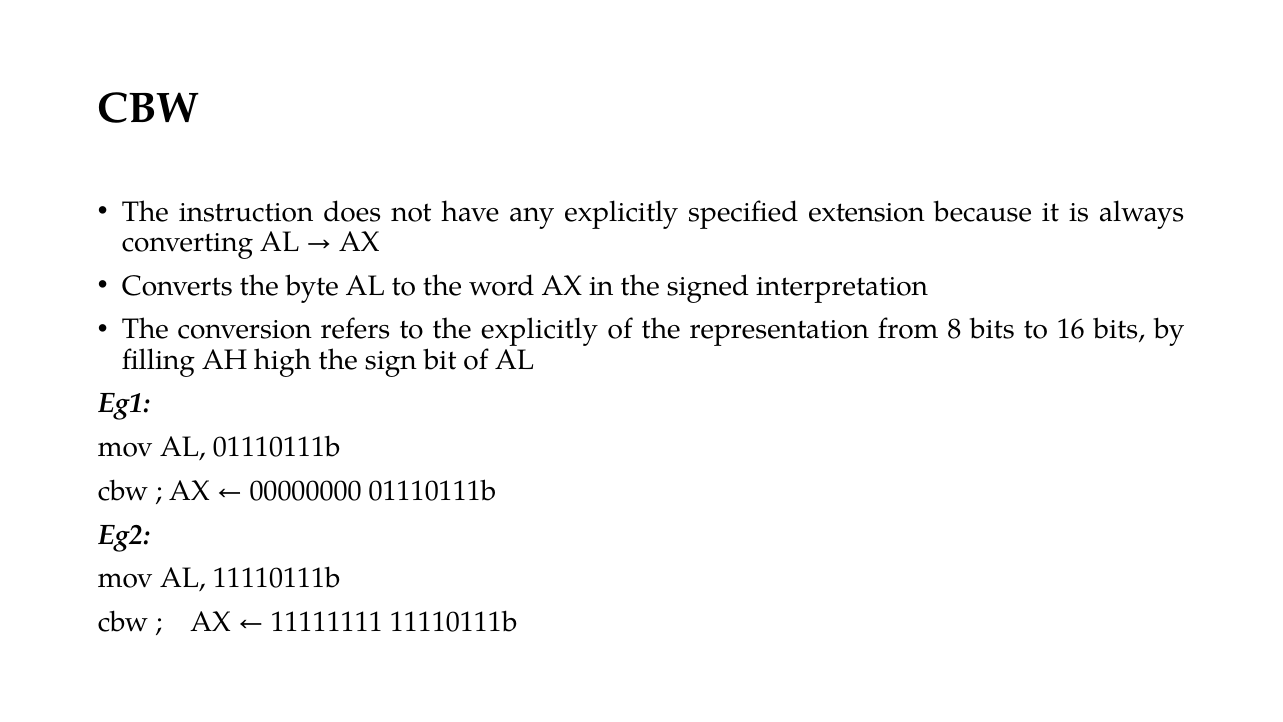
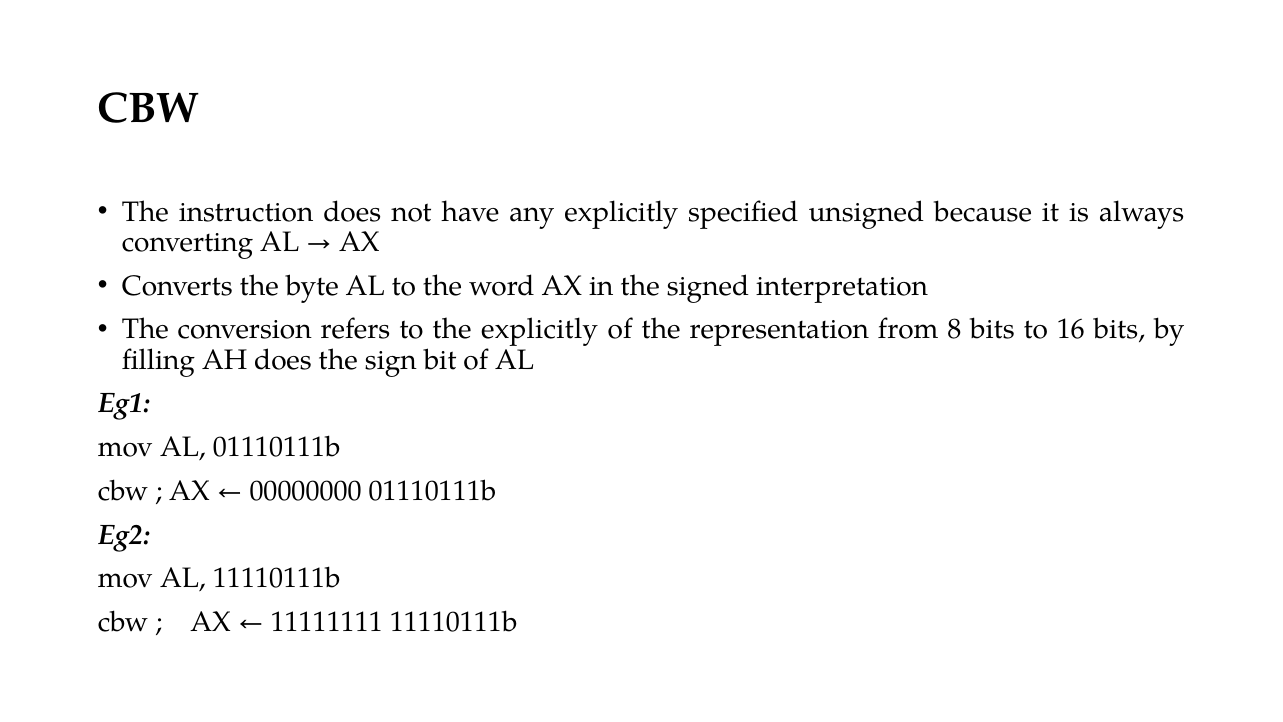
extension: extension -> unsigned
AH high: high -> does
